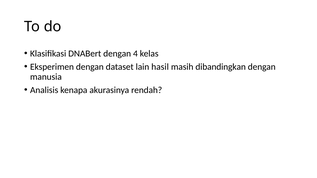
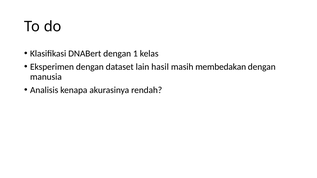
4: 4 -> 1
dibandingkan: dibandingkan -> membedakan
